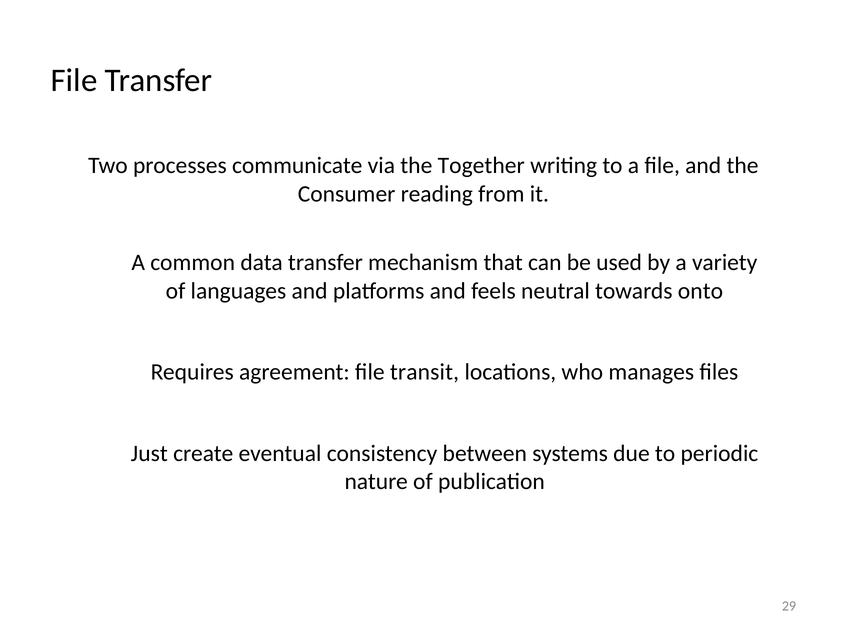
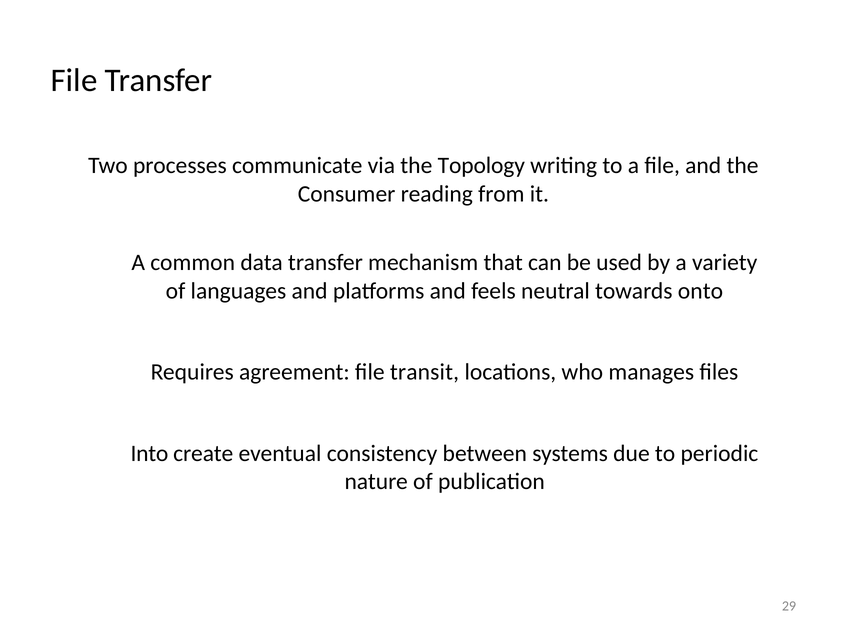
Together: Together -> Topology
Just: Just -> Into
